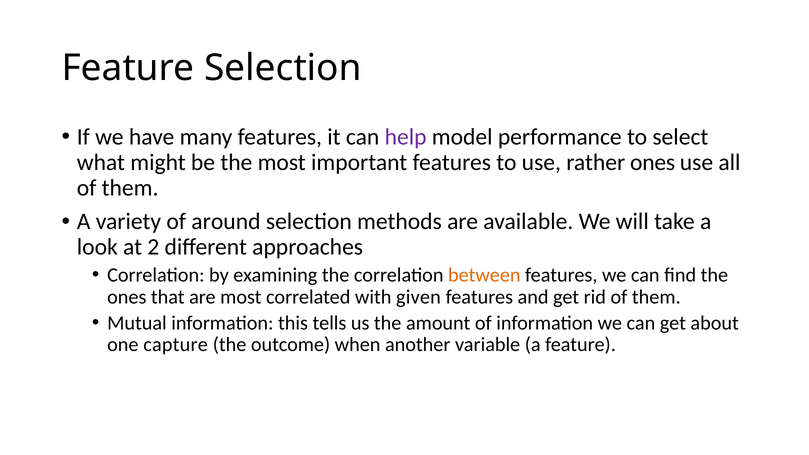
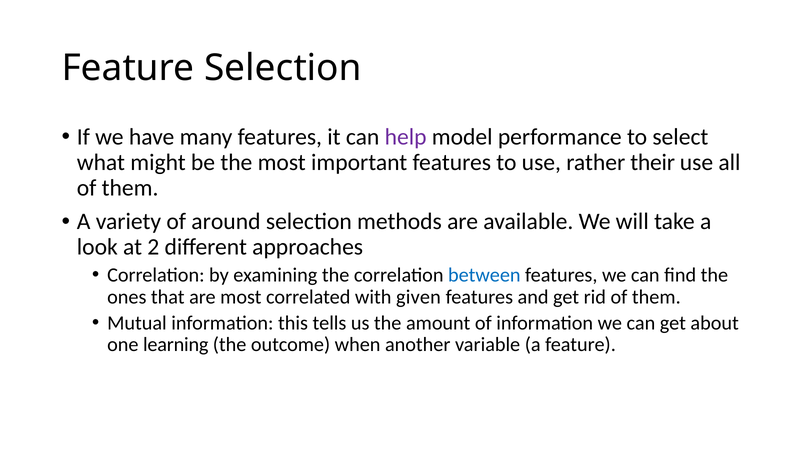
rather ones: ones -> their
between colour: orange -> blue
capture: capture -> learning
